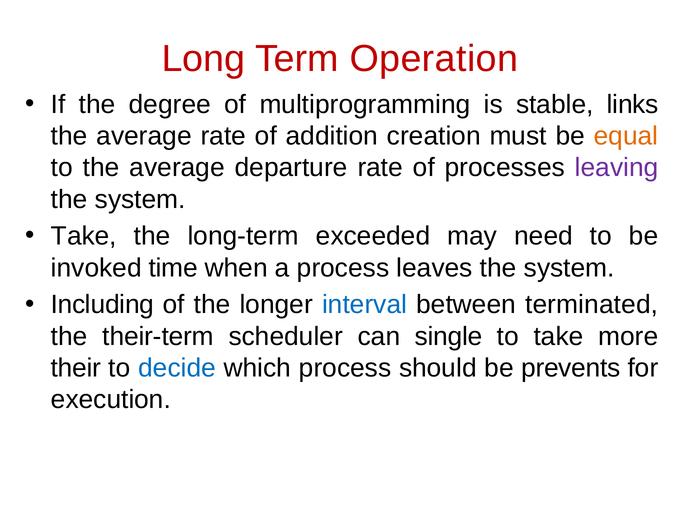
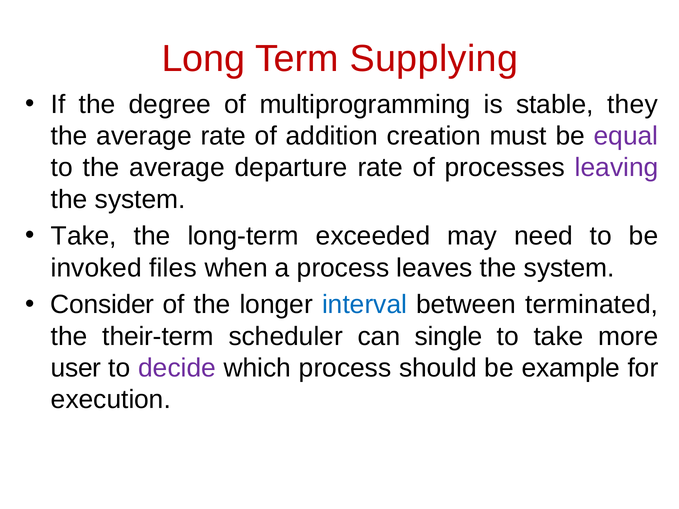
Operation: Operation -> Supplying
links: links -> they
equal colour: orange -> purple
time: time -> files
Including: Including -> Consider
their: their -> user
decide colour: blue -> purple
prevents: prevents -> example
